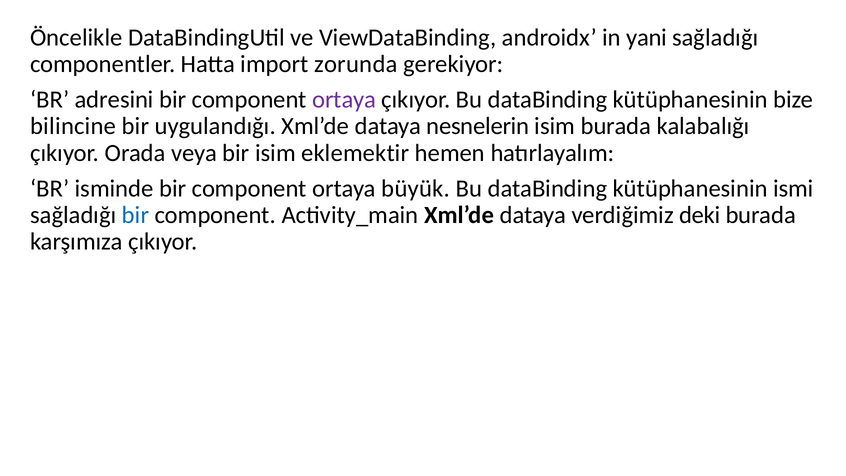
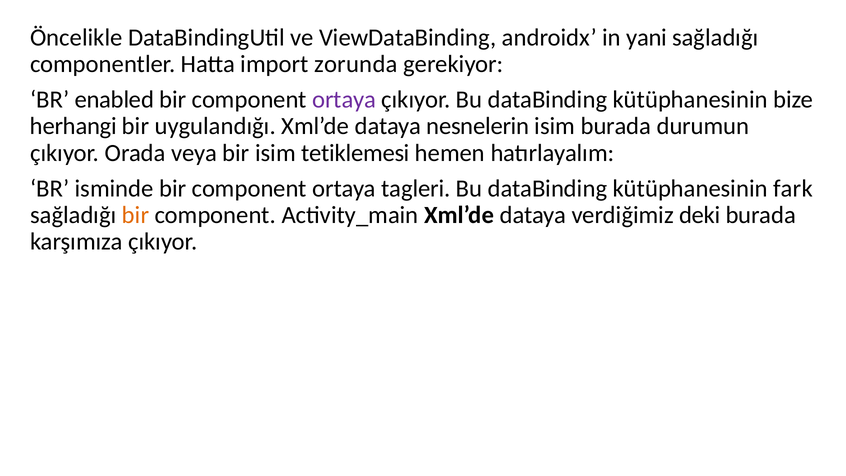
adresini: adresini -> enabled
bilincine: bilincine -> herhangi
kalabalığı: kalabalığı -> durumun
eklemektir: eklemektir -> tetiklemesi
büyük: büyük -> tagleri
ismi: ismi -> fark
bir at (136, 215) colour: blue -> orange
